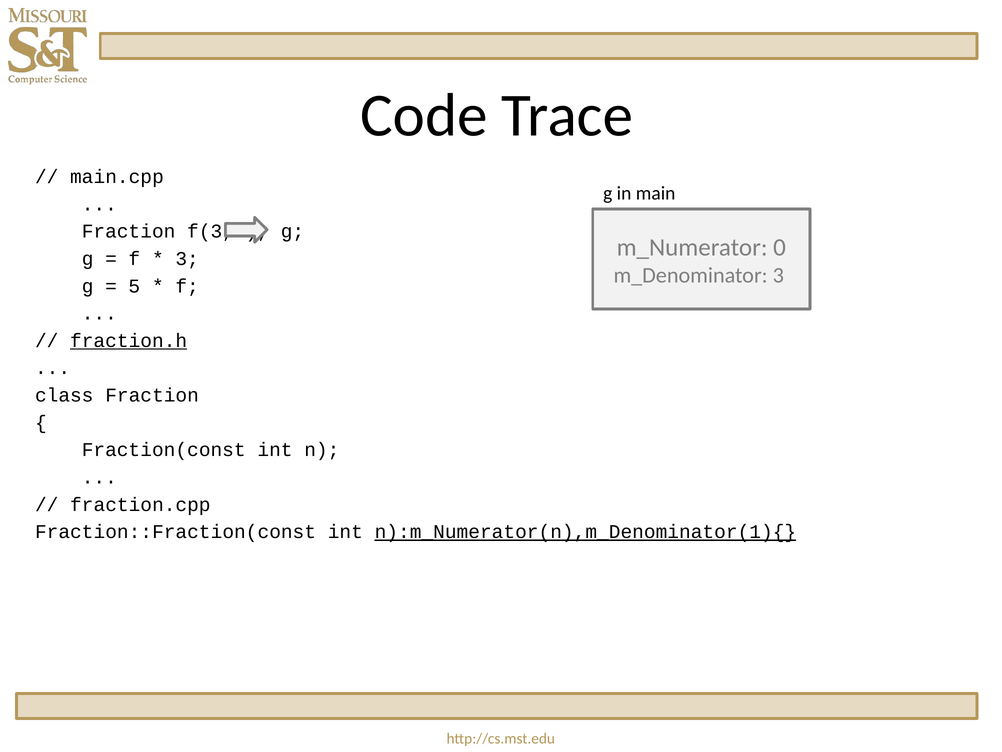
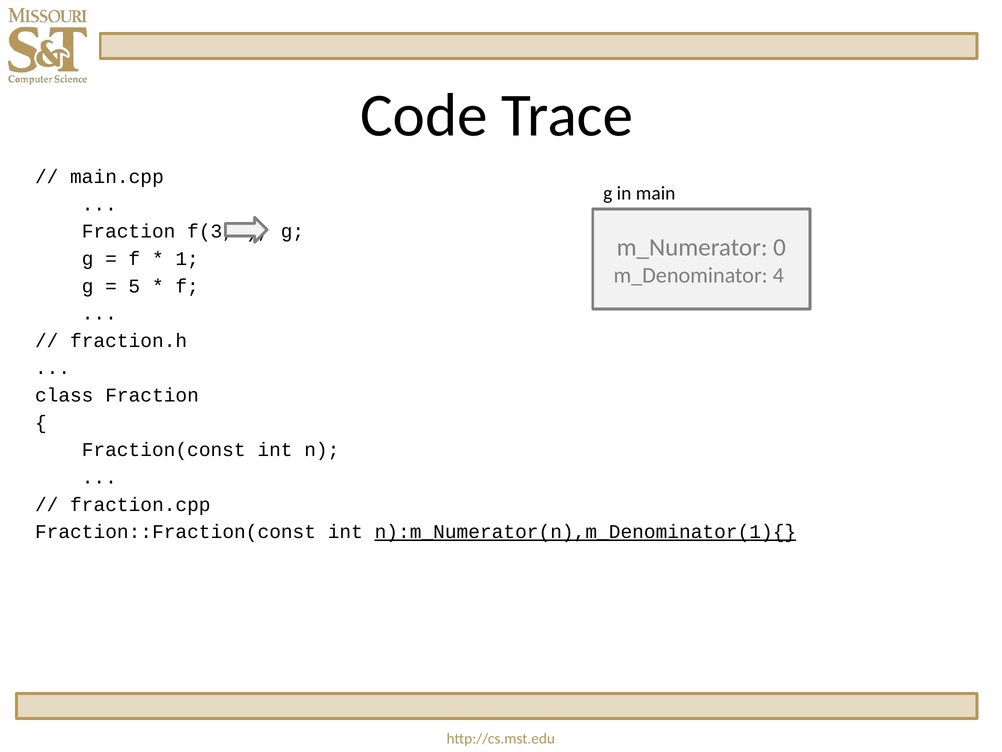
3 at (187, 259): 3 -> 1
m_Denominator 3: 3 -> 4
fraction.h underline: present -> none
